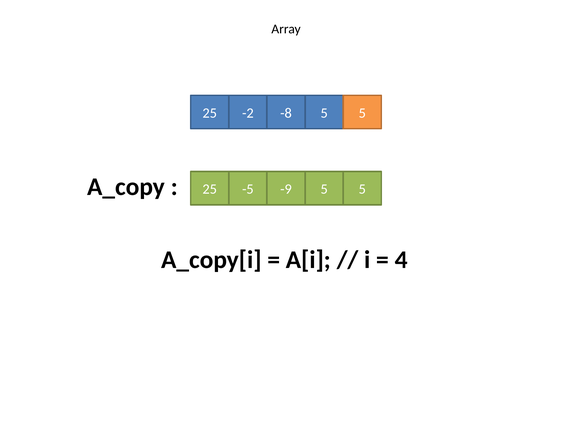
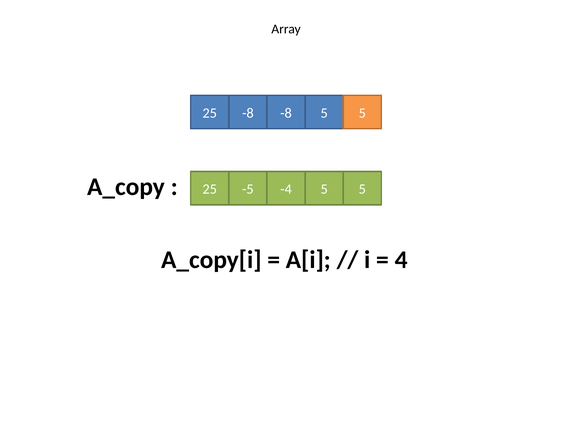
25 -2: -2 -> -8
-9: -9 -> -4
